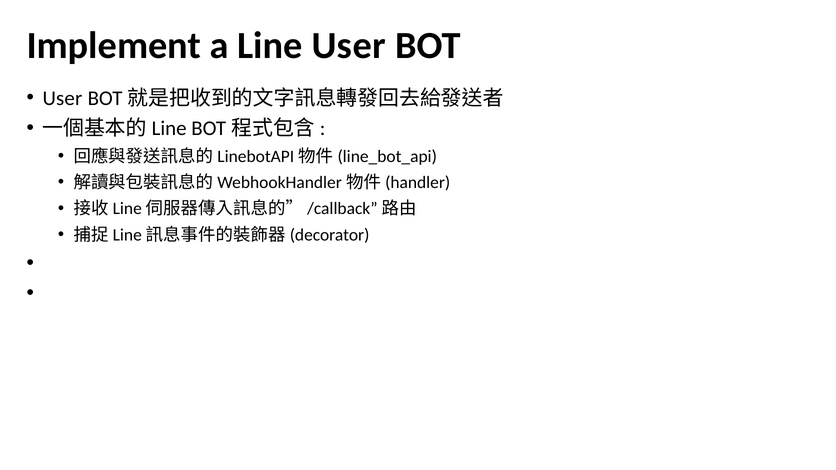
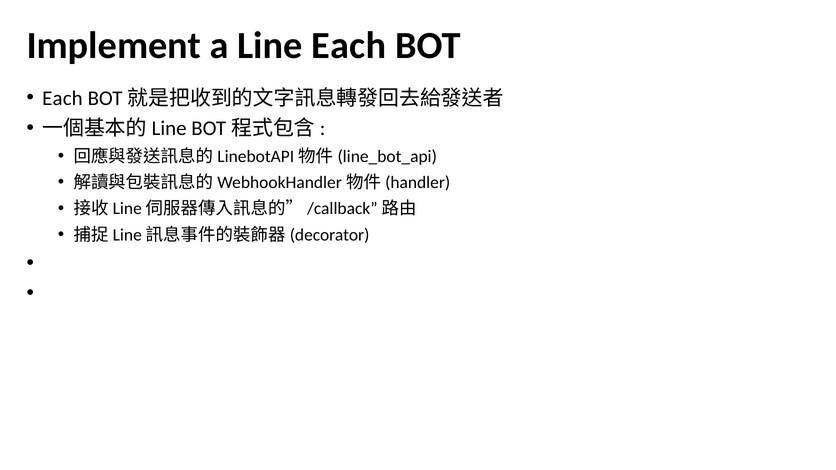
Line User: User -> Each
User at (62, 98): User -> Each
